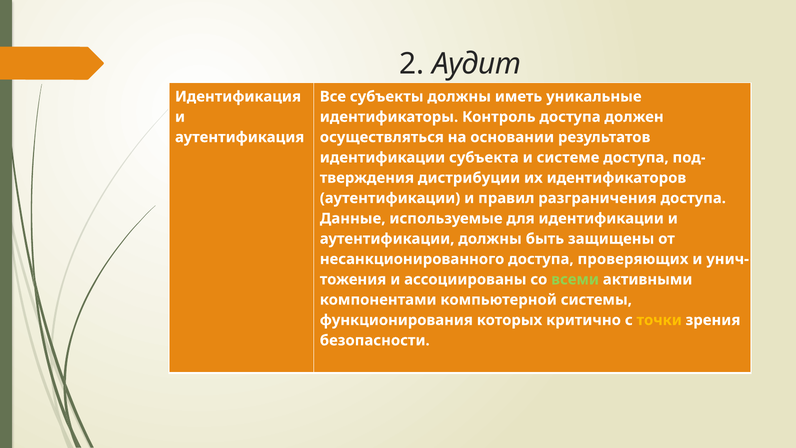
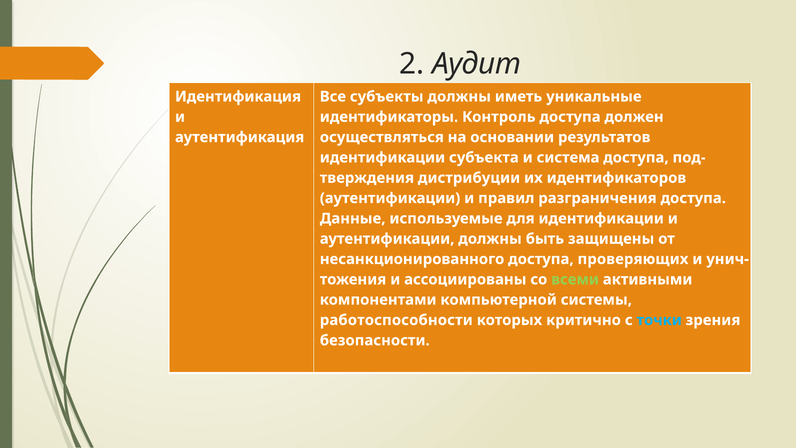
системе: системе -> система
функционирования: функционирования -> работоспособности
точки colour: yellow -> light blue
